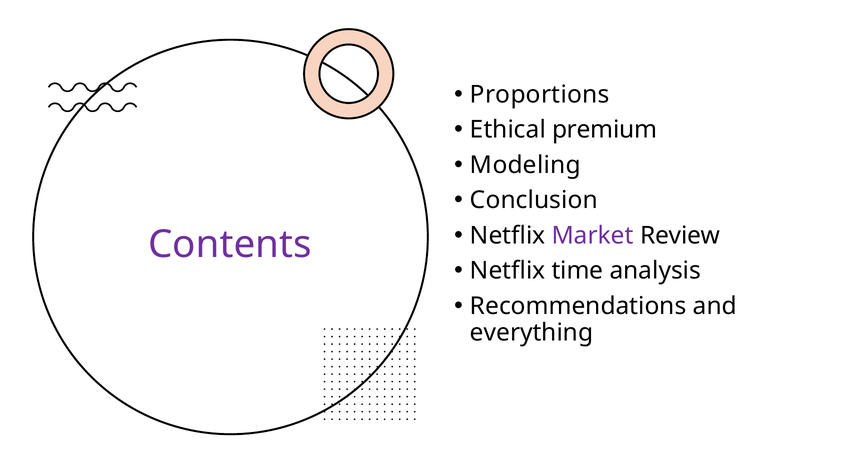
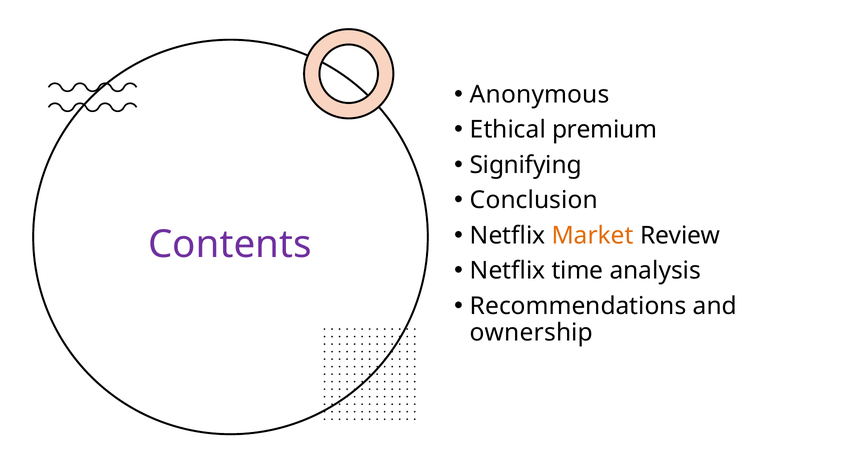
Proportions: Proportions -> Anonymous
Modeling: Modeling -> Signifying
Market colour: purple -> orange
everything: everything -> ownership
